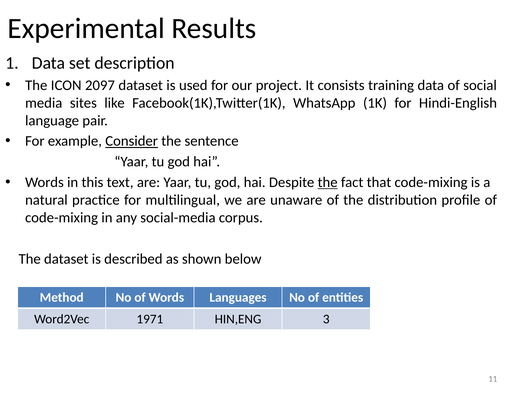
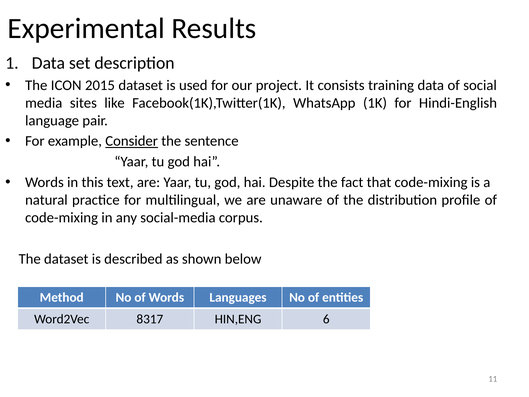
2097: 2097 -> 2015
the at (328, 182) underline: present -> none
1971: 1971 -> 8317
3: 3 -> 6
